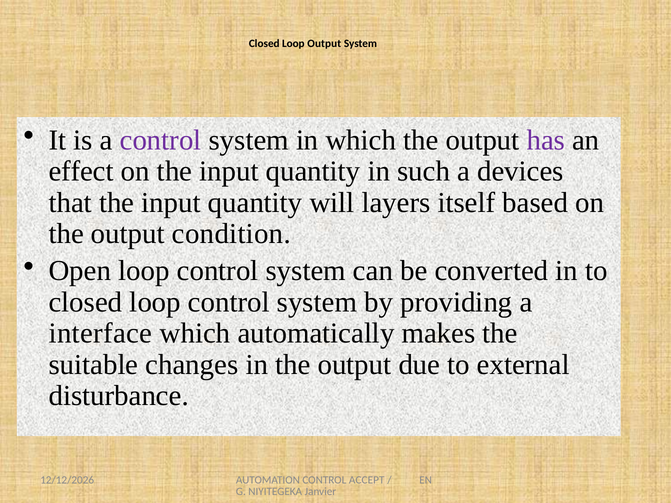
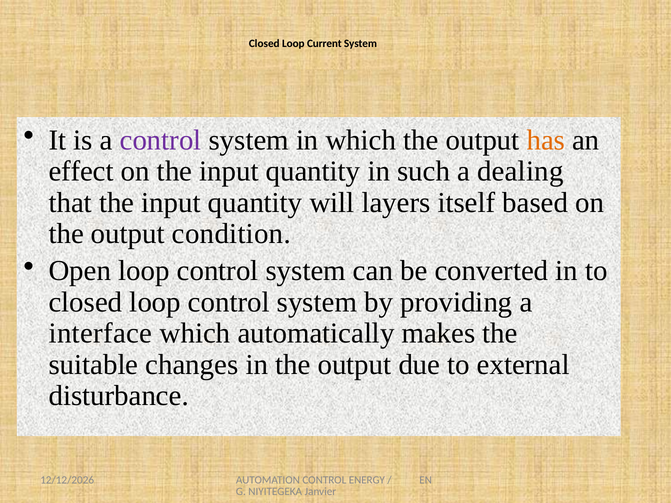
Loop Output: Output -> Current
has colour: purple -> orange
devices: devices -> dealing
ACCEPT: ACCEPT -> ENERGY
